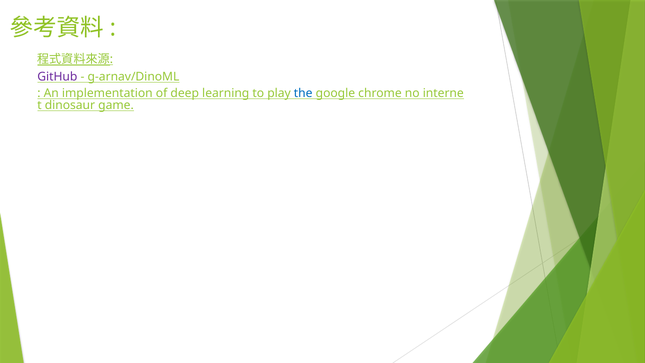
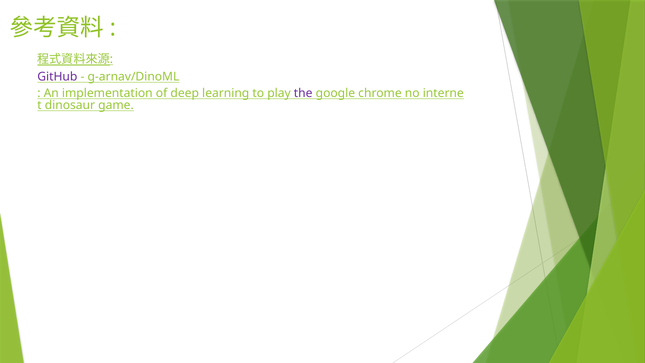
the colour: blue -> purple
